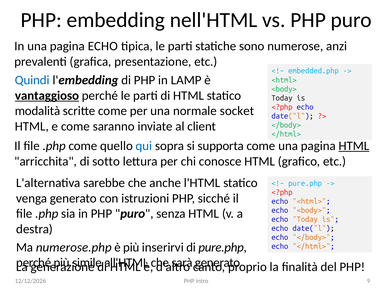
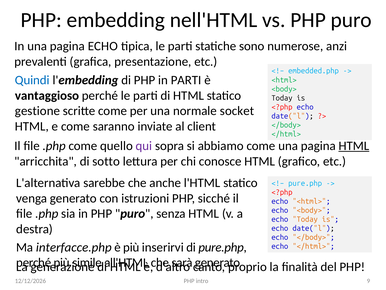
in LAMP: LAMP -> PARTI
vantaggioso underline: present -> none
modalità: modalità -> gestione
qui colour: blue -> purple
supporta: supporta -> abbiamo
numerose.php: numerose.php -> interfacce.php
